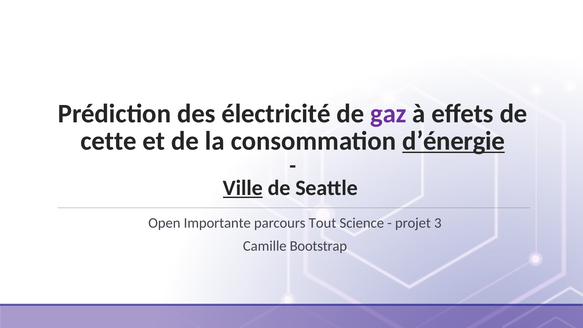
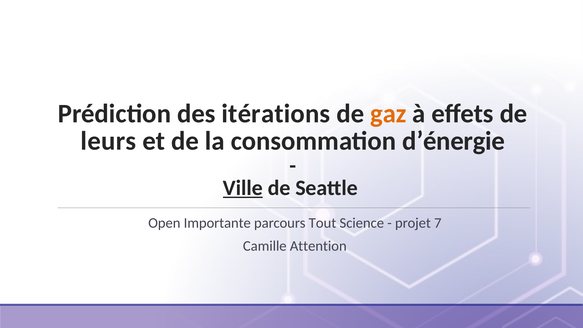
électricité: électricité -> itérations
gaz colour: purple -> orange
cette: cette -> leurs
d’énergie underline: present -> none
3: 3 -> 7
Bootstrap: Bootstrap -> Attention
